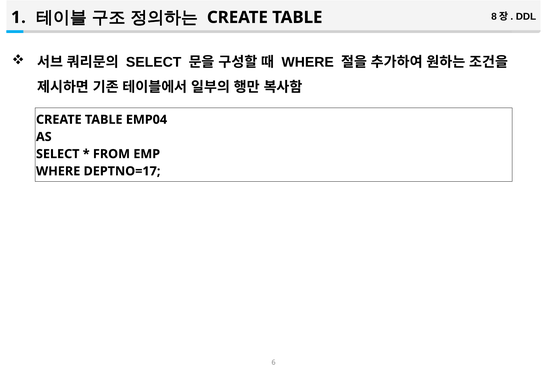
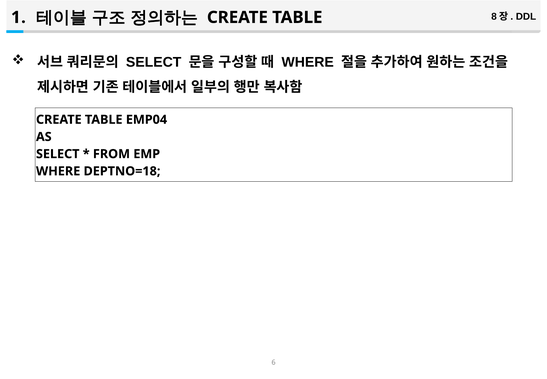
DEPTNO=17: DEPTNO=17 -> DEPTNO=18
